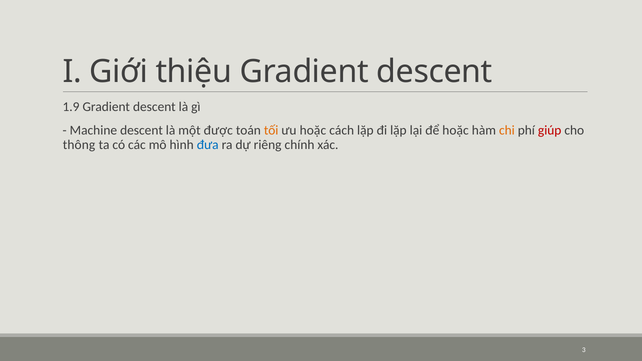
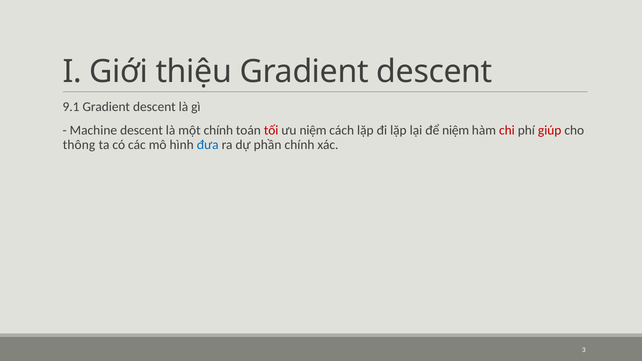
1.9: 1.9 -> 9.1
một được: được -> chính
tối colour: orange -> red
ưu hoặc: hoặc -> niệm
để hoặc: hoặc -> niệm
chi colour: orange -> red
riêng: riêng -> phần
